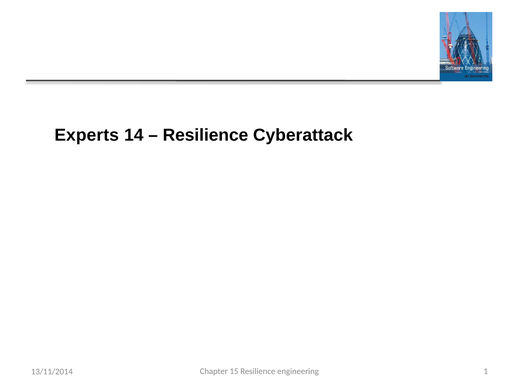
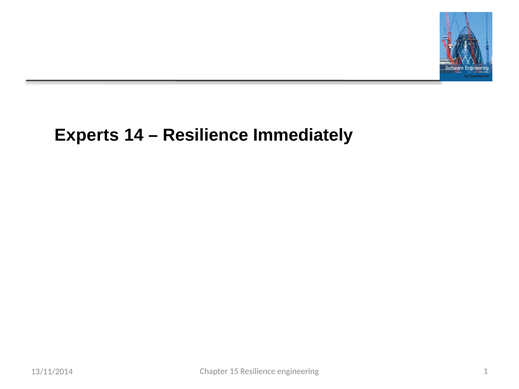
Cyberattack: Cyberattack -> Immediately
